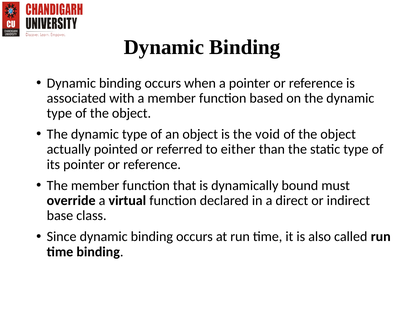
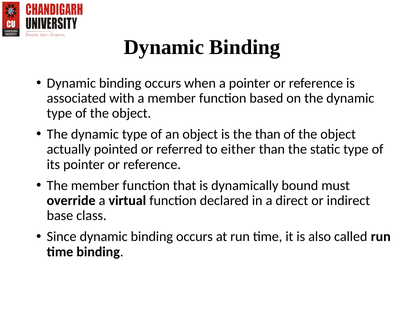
the void: void -> than
